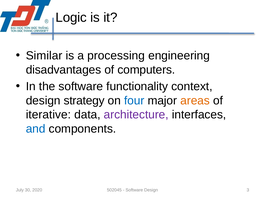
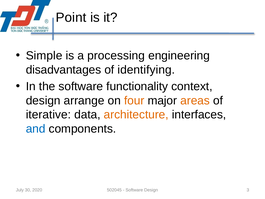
Logic: Logic -> Point
Similar: Similar -> Simple
computers: computers -> identifying
strategy: strategy -> arrange
four colour: blue -> orange
architecture colour: purple -> orange
